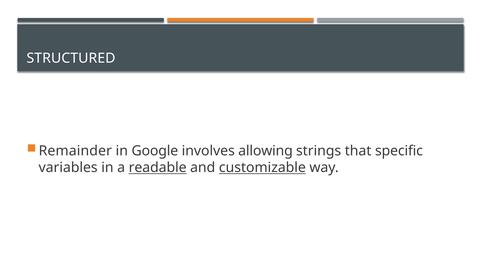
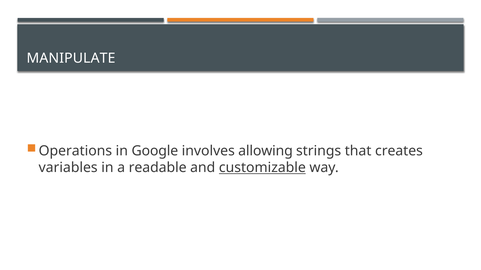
STRUCTURED: STRUCTURED -> MANIPULATE
Remainder: Remainder -> Operations
specific: specific -> creates
readable underline: present -> none
